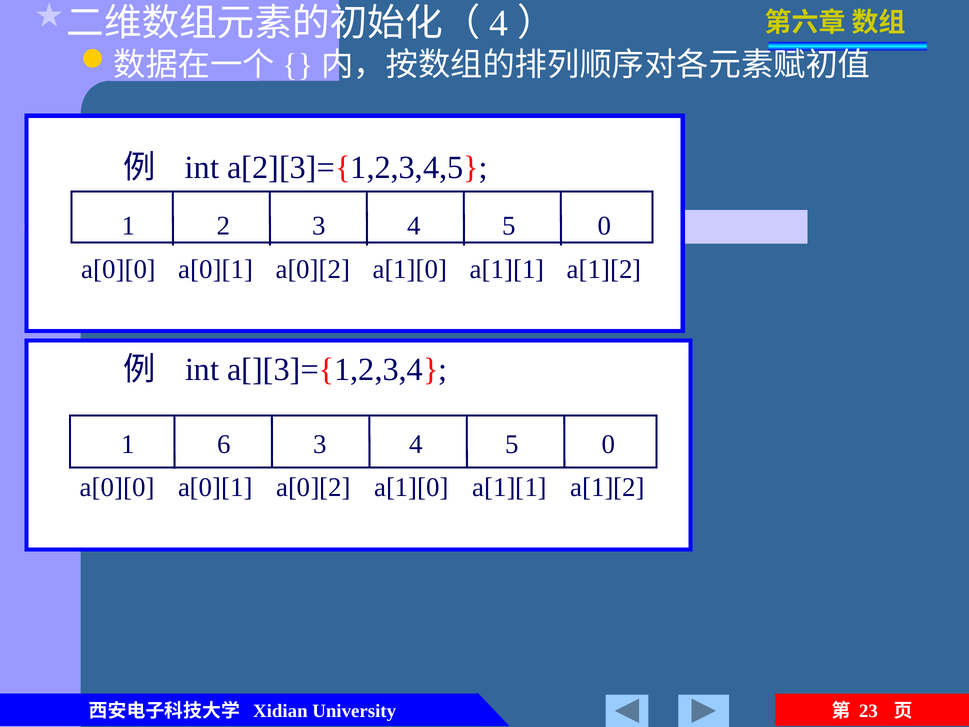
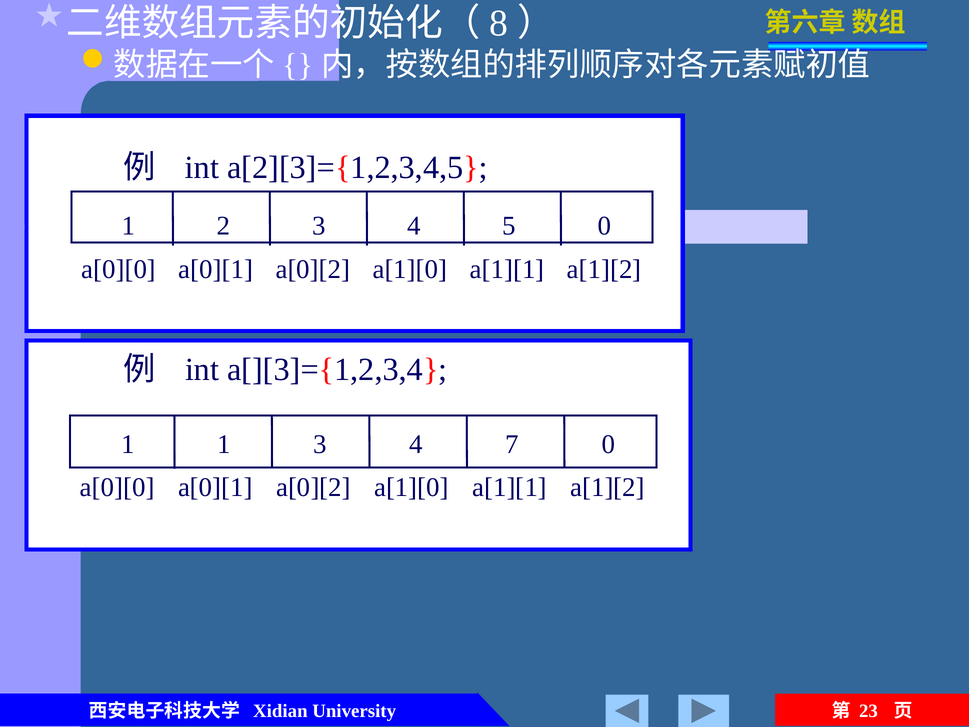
4 at (499, 23): 4 -> 8
1 6: 6 -> 1
5 at (512, 444): 5 -> 7
